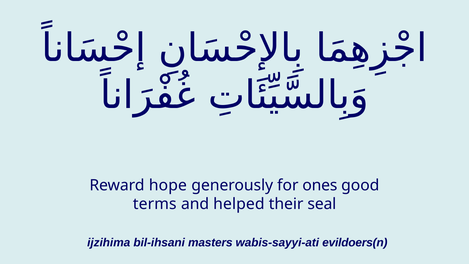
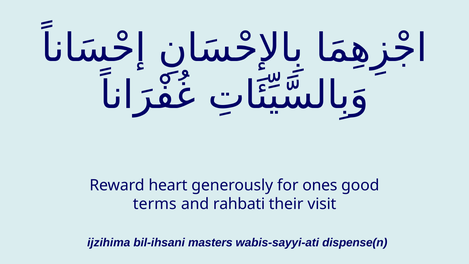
hope: hope -> heart
helped: helped -> rahbati
seal: seal -> visit
evildoers(n: evildoers(n -> dispense(n
